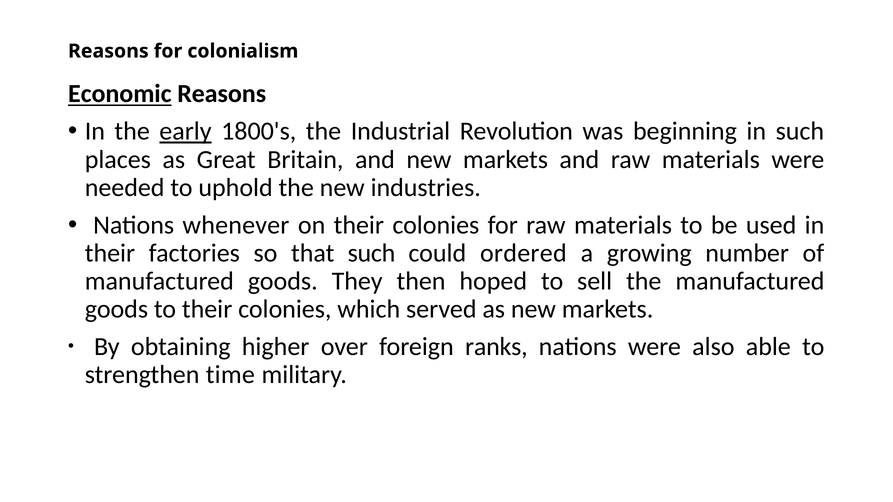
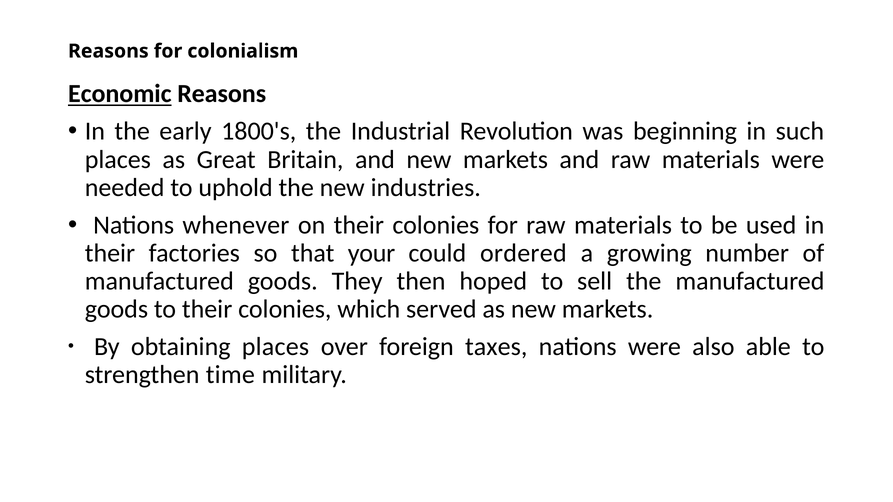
early underline: present -> none
that such: such -> your
obtaining higher: higher -> places
ranks: ranks -> taxes
